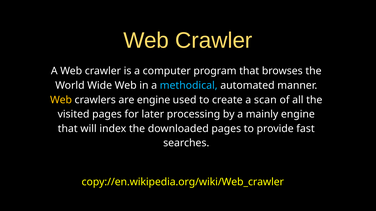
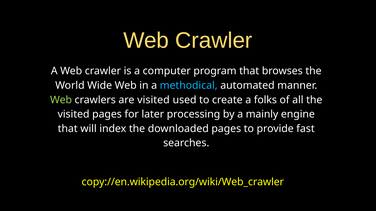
Web at (61, 100) colour: yellow -> light green
are engine: engine -> visited
scan: scan -> folks
